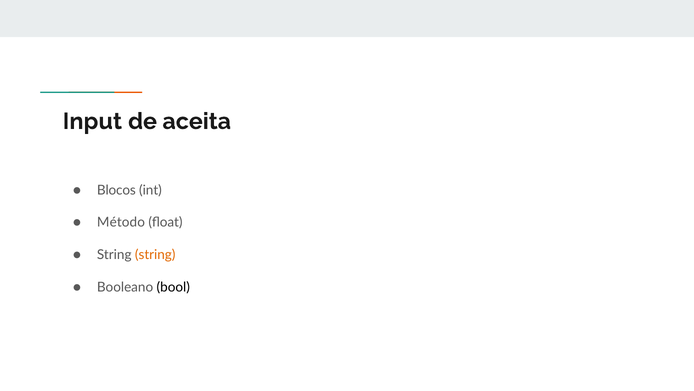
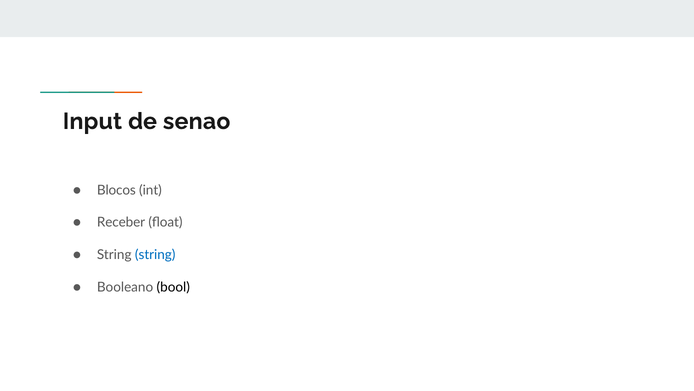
aceita: aceita -> senao
Método: Método -> Receber
string at (155, 255) colour: orange -> blue
